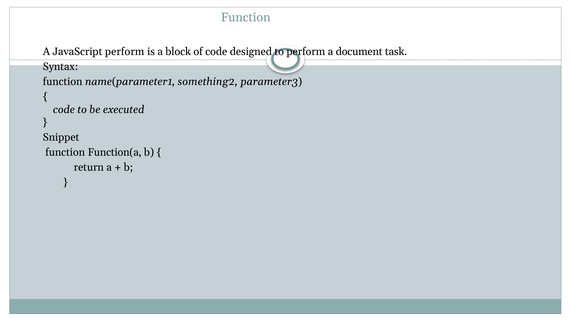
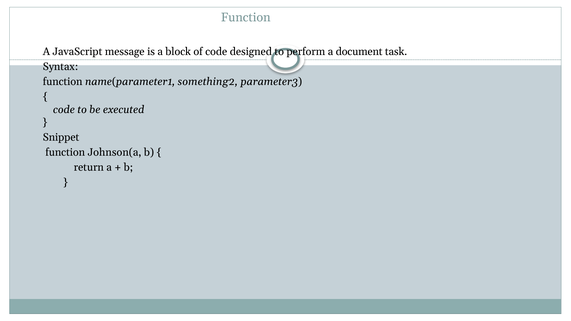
JavaScript perform: perform -> message
Function(a: Function(a -> Johnson(a
